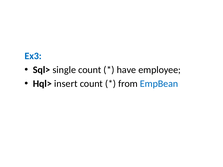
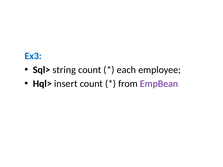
single: single -> string
have: have -> each
EmpBean colour: blue -> purple
